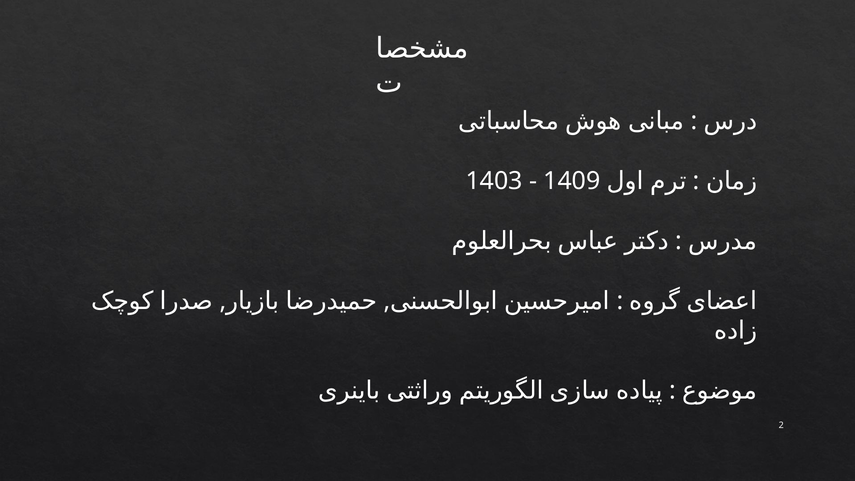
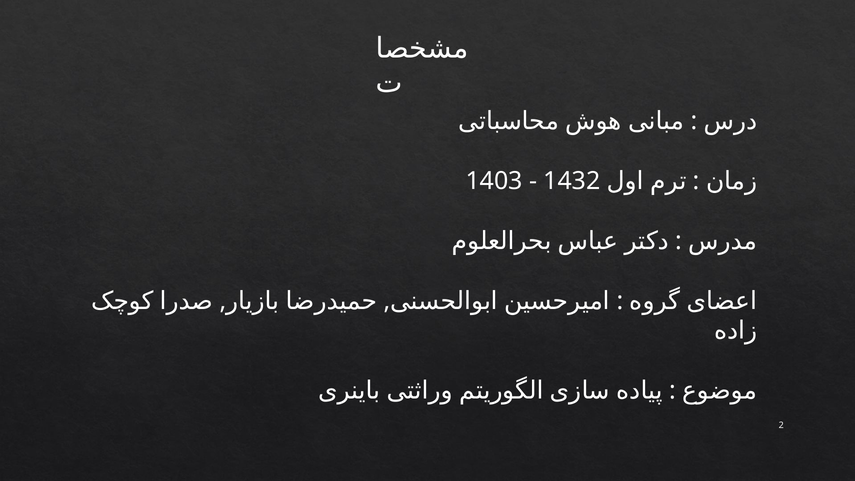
1409: 1409 -> 1432
